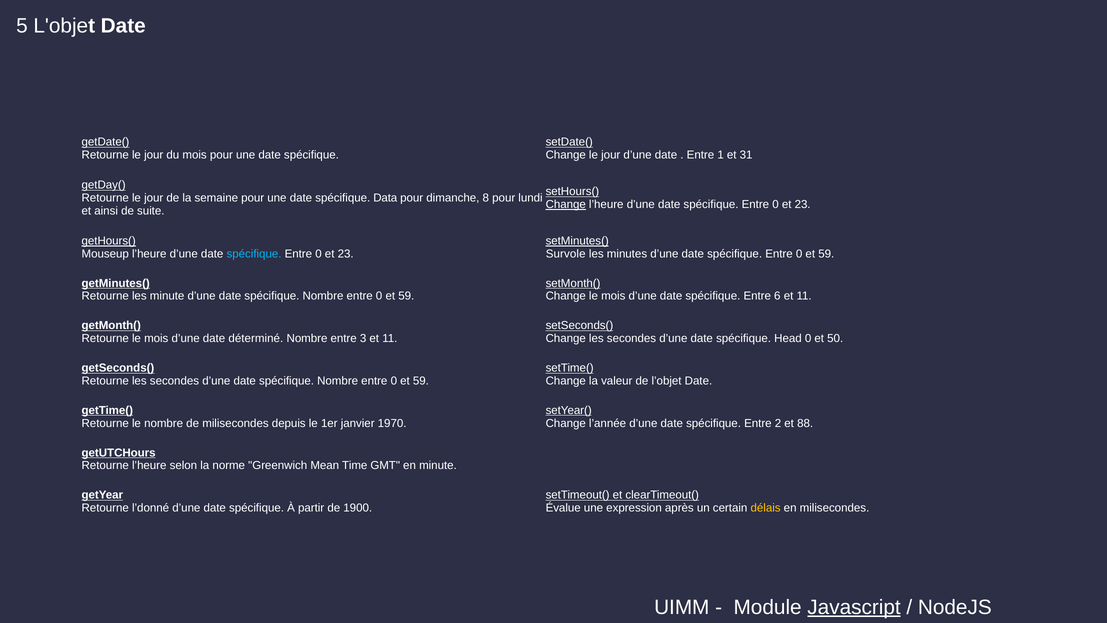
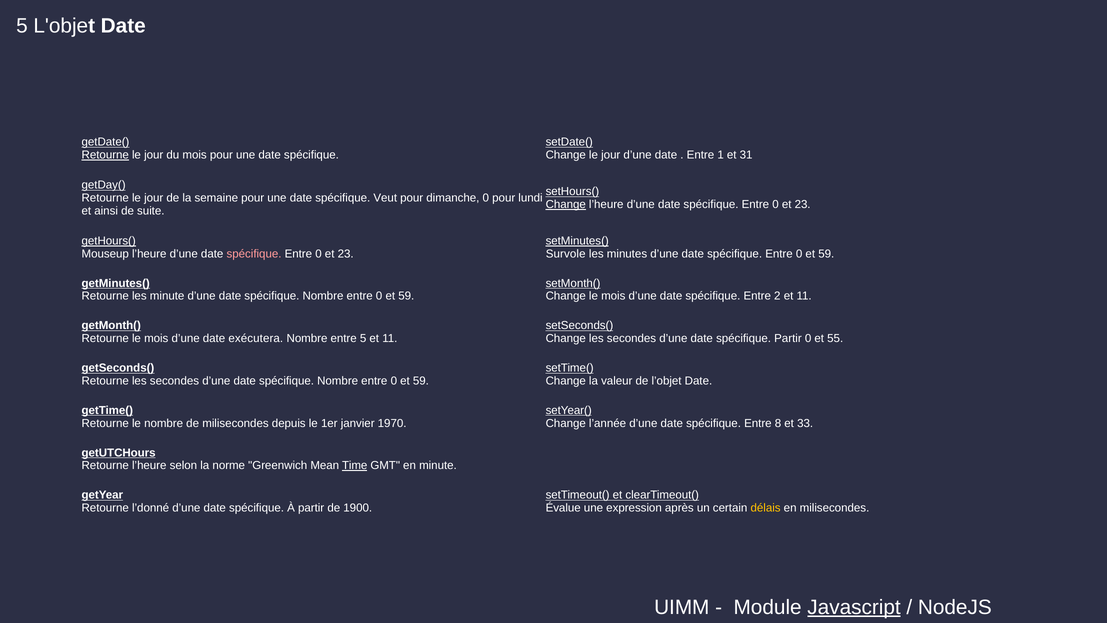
Retourne at (105, 155) underline: none -> present
Data: Data -> Veut
dimanche 8: 8 -> 0
spécifique at (254, 254) colour: light blue -> pink
6: 6 -> 2
déterminé: déterminé -> exécutera
entre 3: 3 -> 5
spécifique Head: Head -> Partir
50: 50 -> 55
2: 2 -> 8
88: 88 -> 33
Time underline: none -> present
